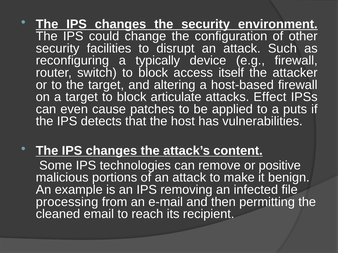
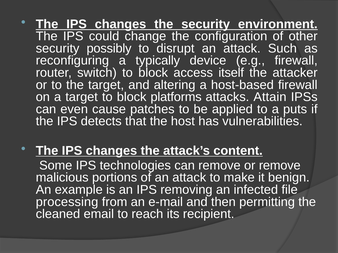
facilities: facilities -> possibly
articulate: articulate -> platforms
Effect: Effect -> Attain
or positive: positive -> remove
